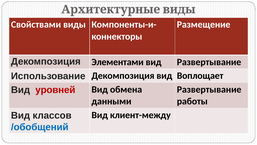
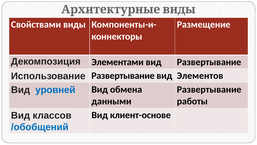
Использование Декомпозиция: Декомпозиция -> Развертывание
Воплощает: Воплощает -> Элементов
уровней colour: red -> blue
клиент-между: клиент-между -> клиент-основе
